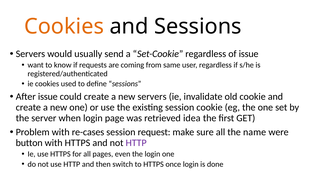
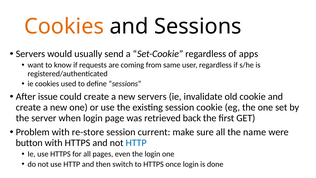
of issue: issue -> apps
idea: idea -> back
re-cases: re-cases -> re-store
request: request -> current
HTTP at (136, 143) colour: purple -> blue
